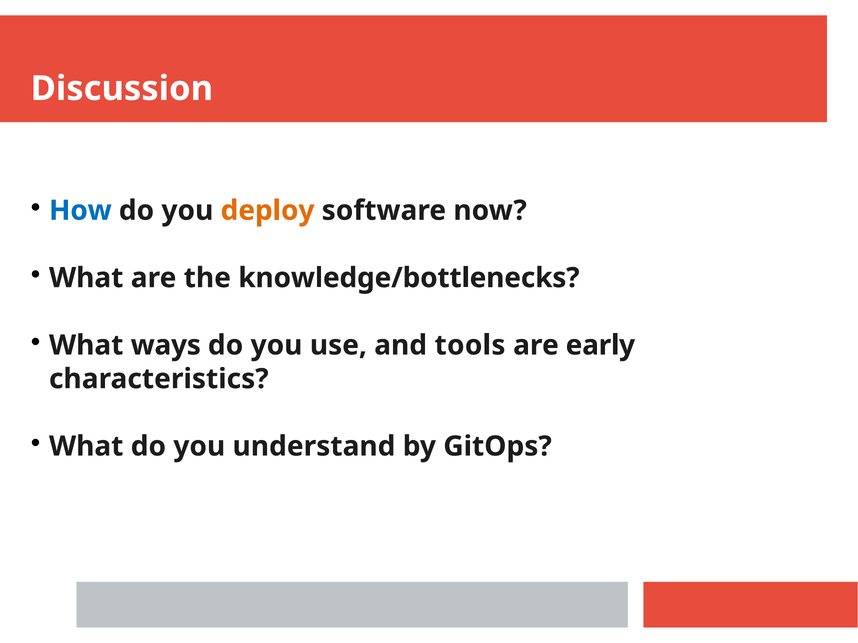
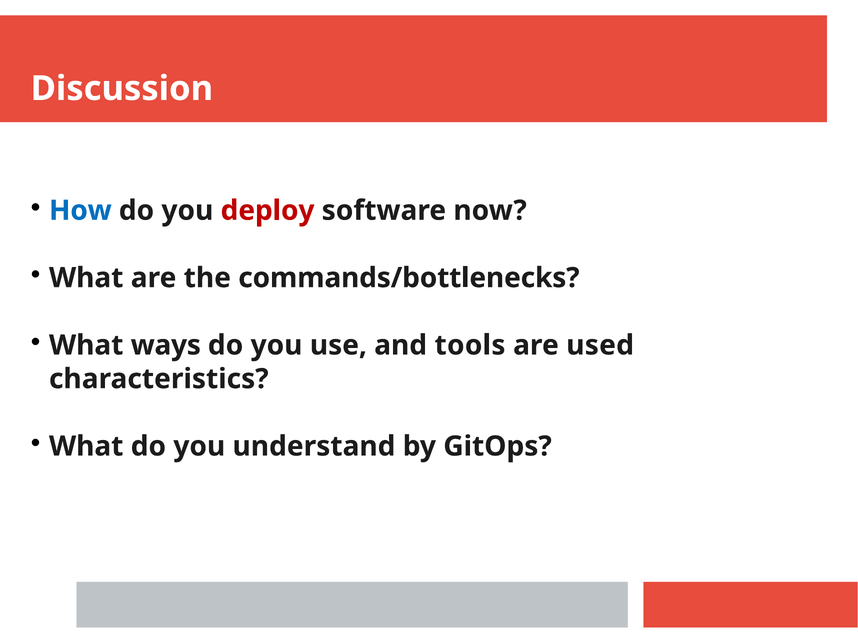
deploy colour: orange -> red
knowledge/bottlenecks: knowledge/bottlenecks -> commands/bottlenecks
early: early -> used
